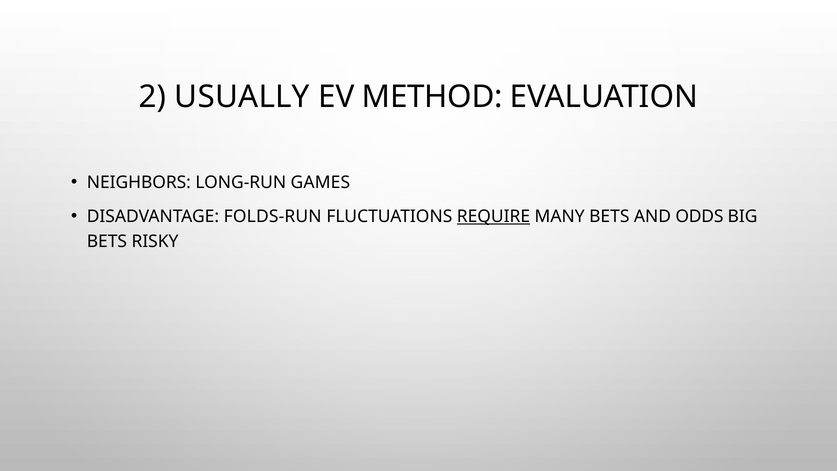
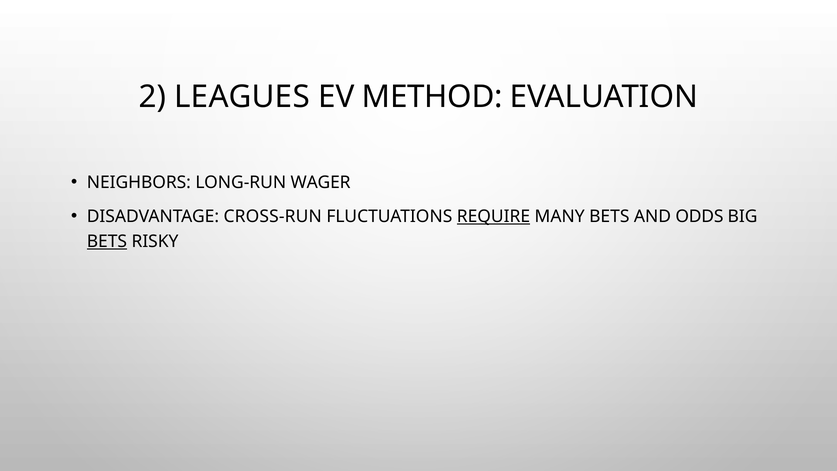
USUALLY: USUALLY -> LEAGUES
GAMES: GAMES -> WAGER
FOLDS-RUN: FOLDS-RUN -> CROSS-RUN
BETS at (107, 241) underline: none -> present
